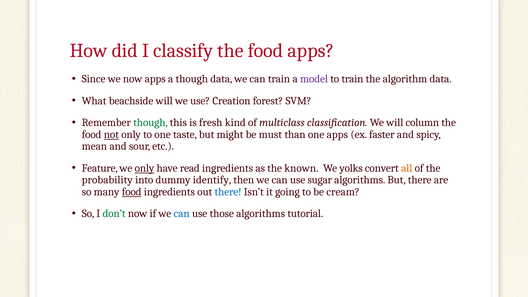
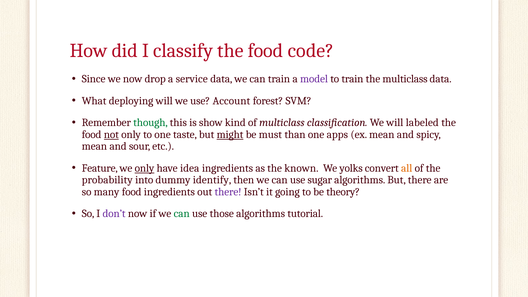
food apps: apps -> code
now apps: apps -> drop
a though: though -> service
the algorithm: algorithm -> multiclass
beachside: beachside -> deploying
Creation: Creation -> Account
fresh: fresh -> show
column: column -> labeled
might underline: none -> present
ex faster: faster -> mean
read: read -> idea
food at (132, 192) underline: present -> none
there at (228, 192) colour: blue -> purple
cream: cream -> theory
don’t colour: green -> purple
can at (182, 214) colour: blue -> green
